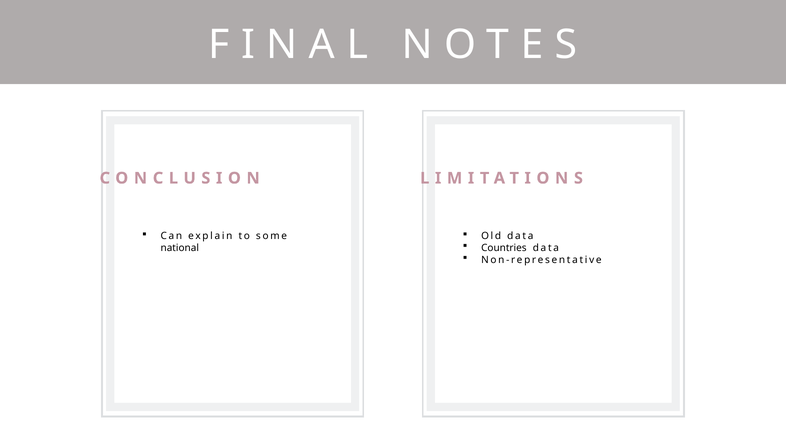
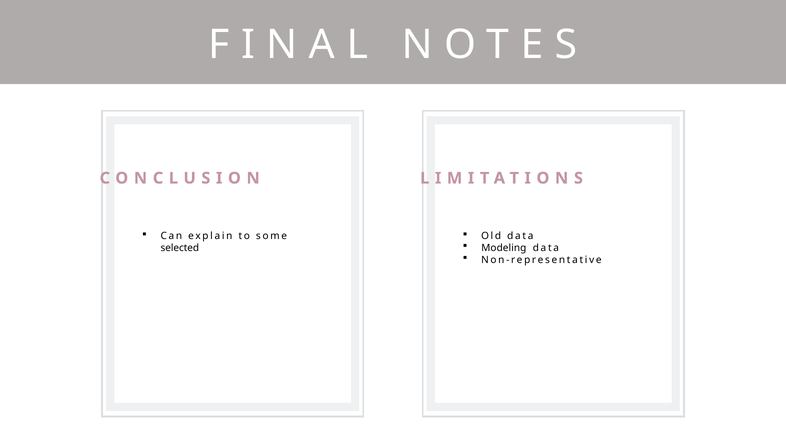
Countries: Countries -> Modeling
national: national -> selected
